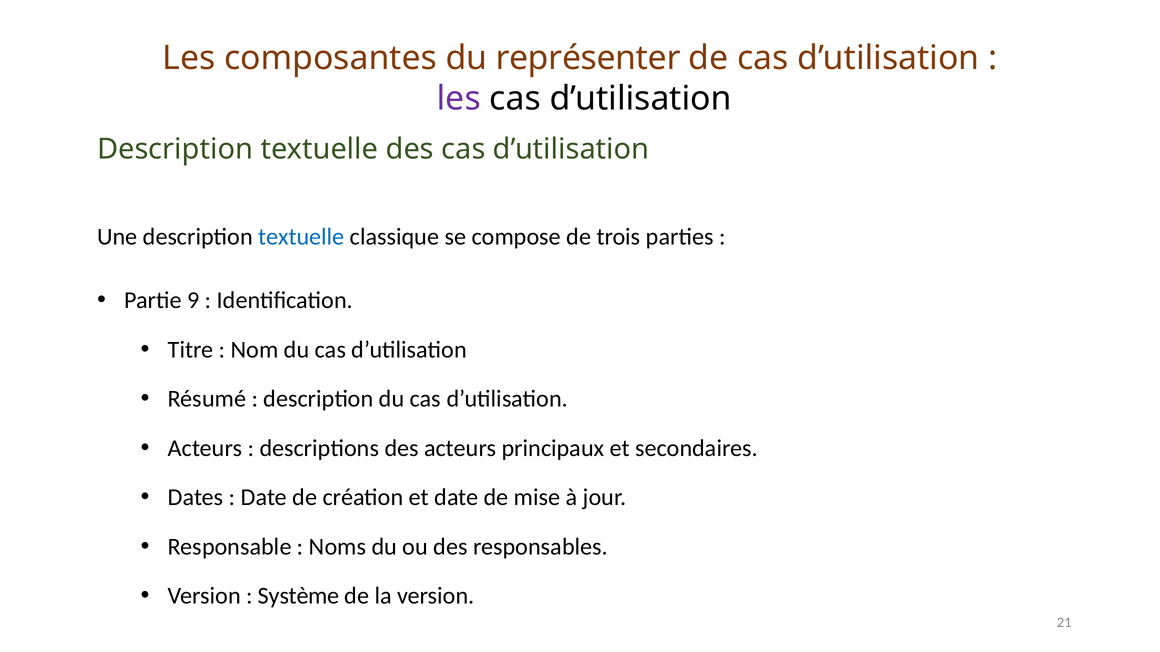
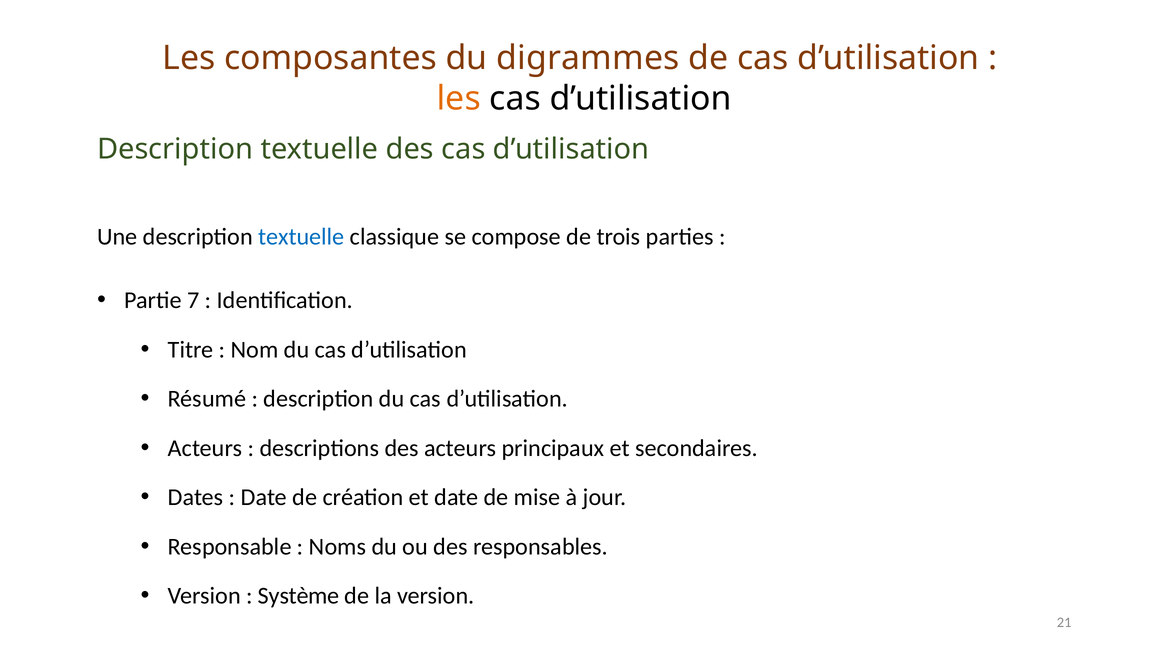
représenter: représenter -> digrammes
les at (459, 99) colour: purple -> orange
9: 9 -> 7
